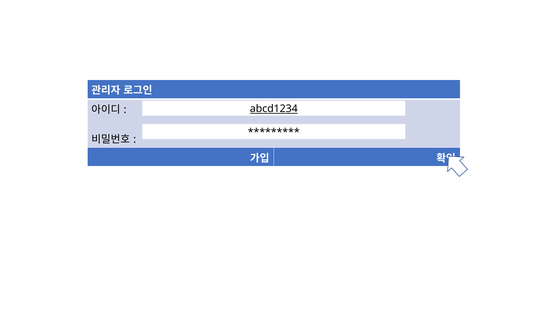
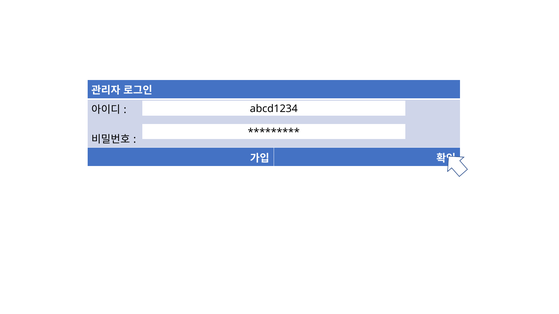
abcd1234 underline: present -> none
